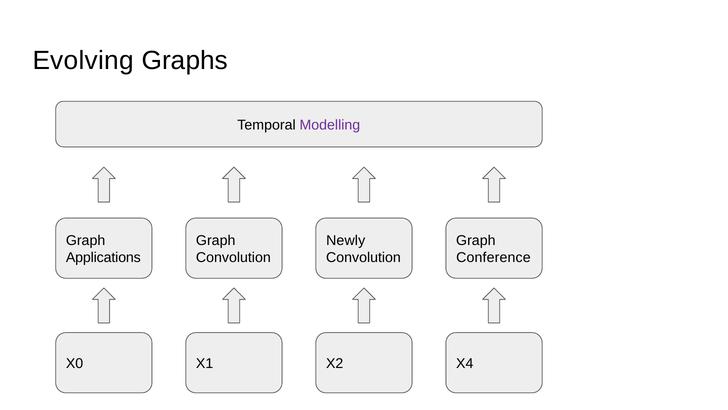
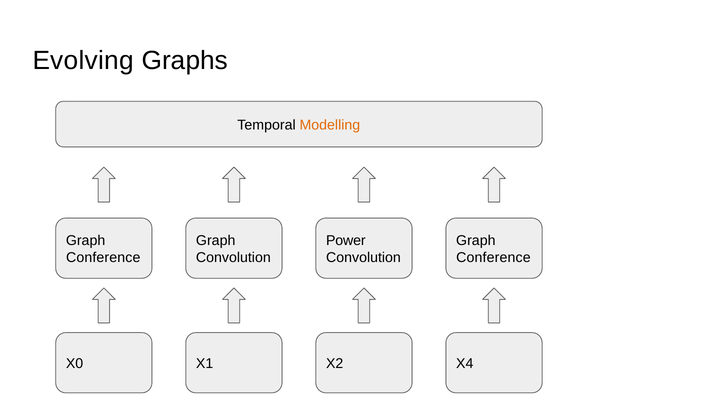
Modelling colour: purple -> orange
Newly: Newly -> Power
Applications at (103, 257): Applications -> Conference
